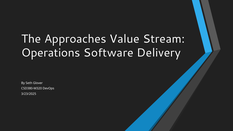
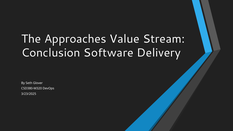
Operations: Operations -> Conclusion
